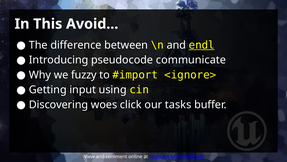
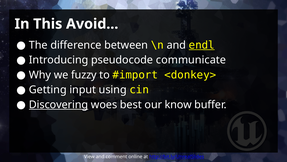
<ignore>: <ignore> -> <donkey>
Discovering underline: none -> present
click: click -> best
tasks: tasks -> know
